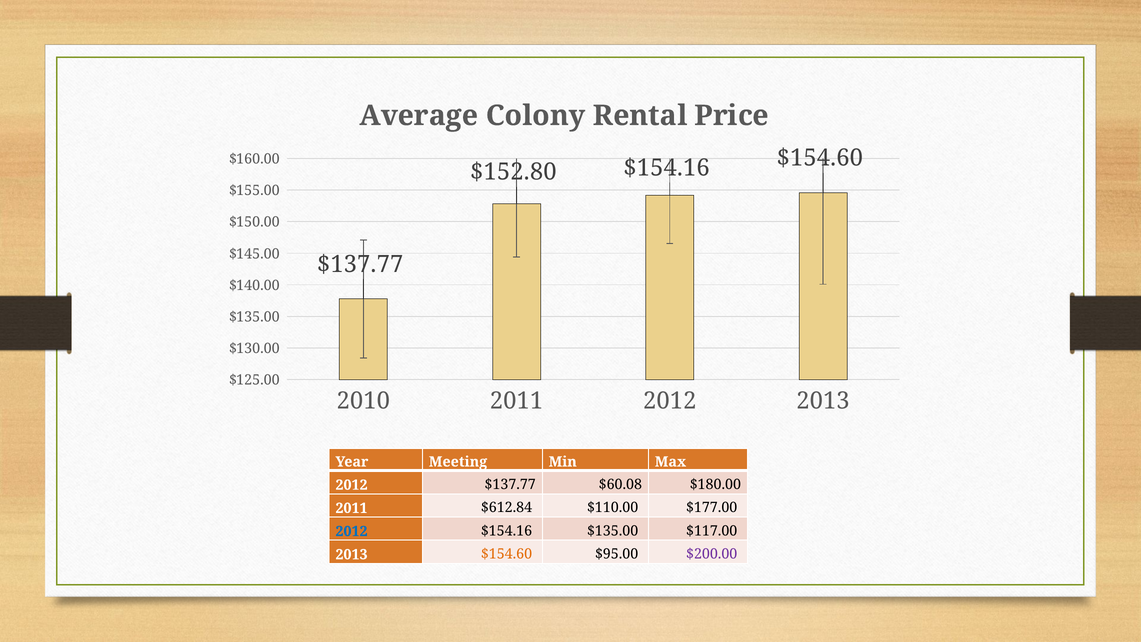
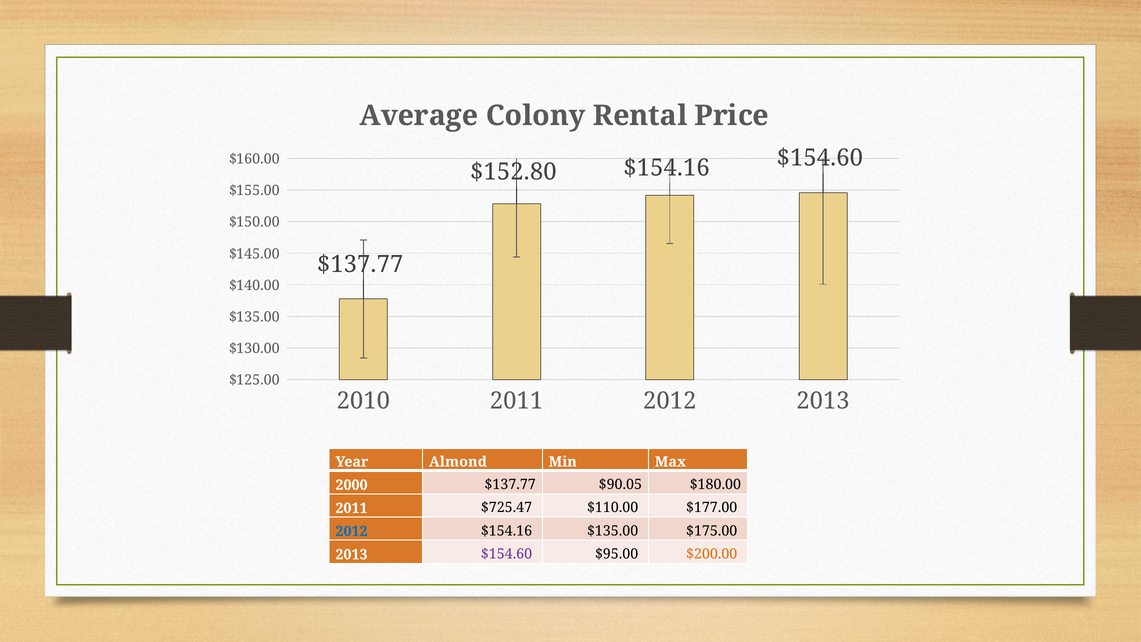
Meeting: Meeting -> Almond
2012 at (352, 485): 2012 -> 2000
$60.08: $60.08 -> $90.05
$612.84: $612.84 -> $725.47
$117.00: $117.00 -> $175.00
$154.60 at (507, 554) colour: orange -> purple
$200.00 colour: purple -> orange
